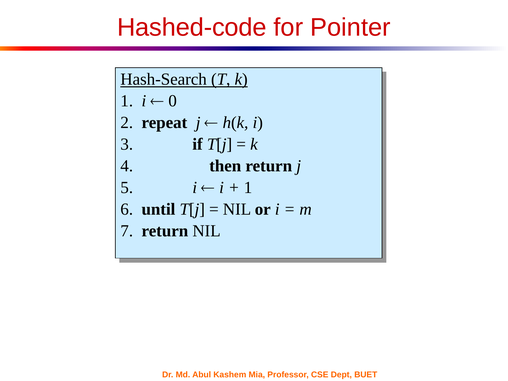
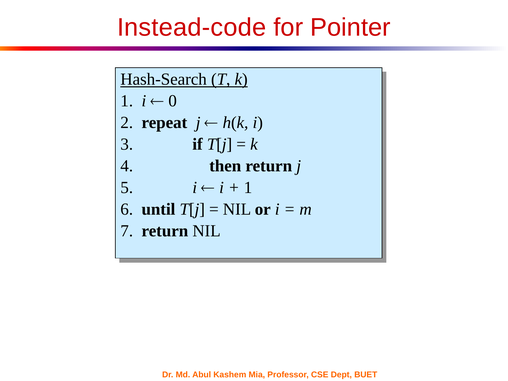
Hashed-code: Hashed-code -> Instead-code
